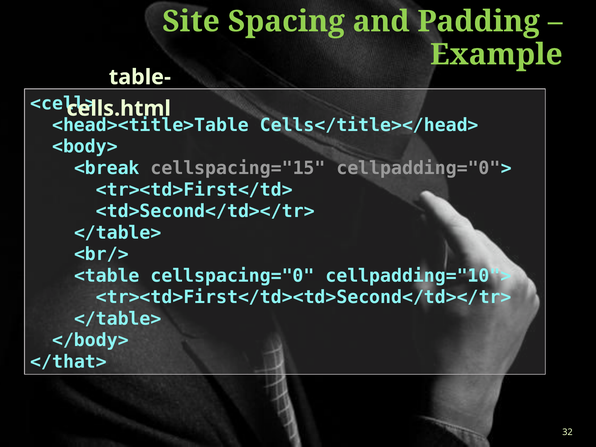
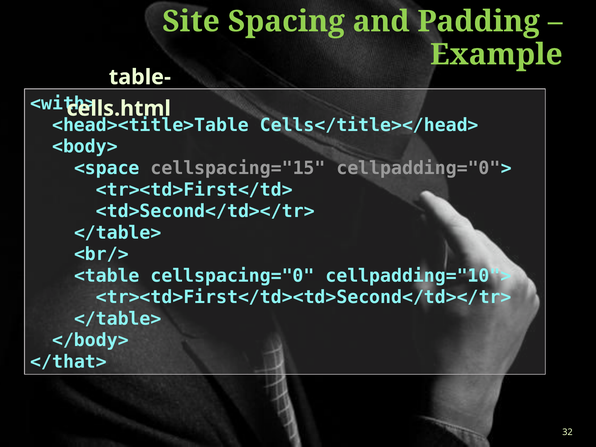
<cell>: <cell> -> <with>
<break: <break -> <space
